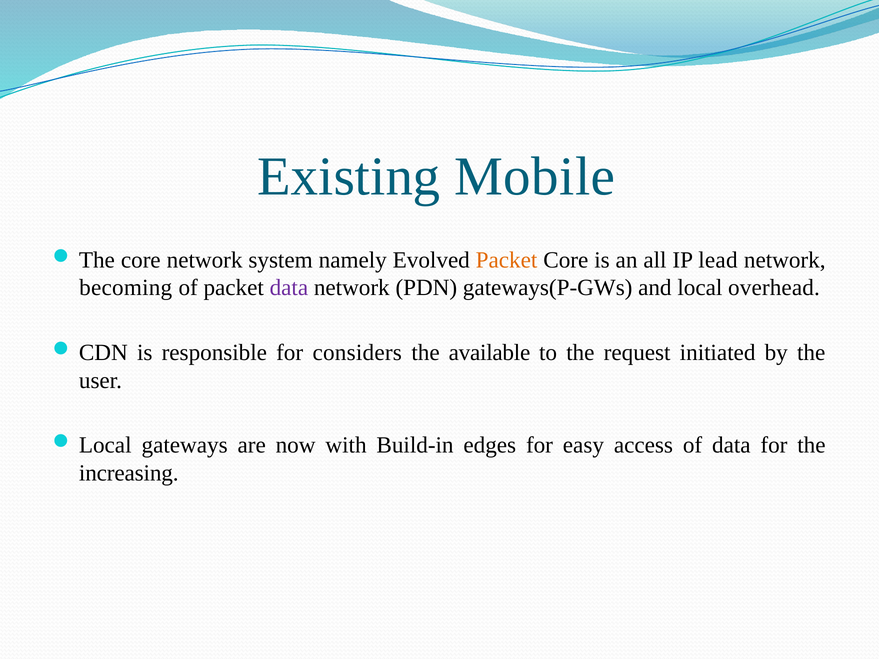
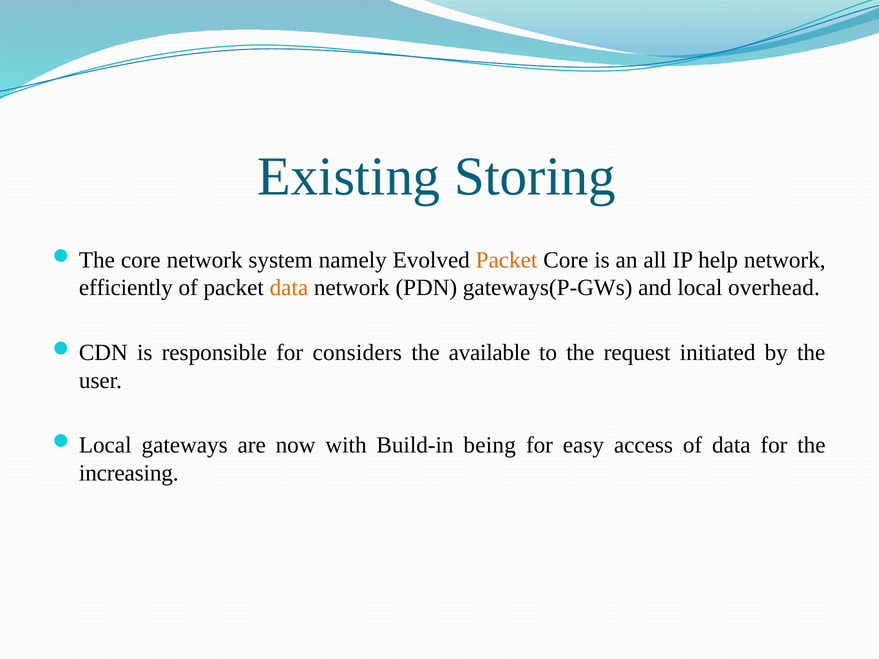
Mobile: Mobile -> Storing
lead: lead -> help
becoming: becoming -> efficiently
data at (289, 288) colour: purple -> orange
edges: edges -> being
